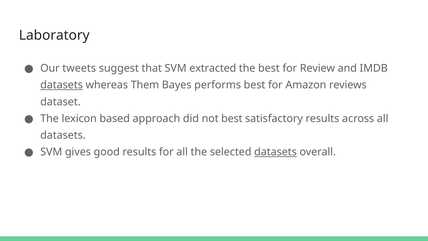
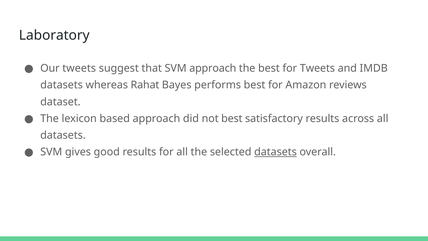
SVM extracted: extracted -> approach
for Review: Review -> Tweets
datasets at (62, 85) underline: present -> none
Them: Them -> Rahat
